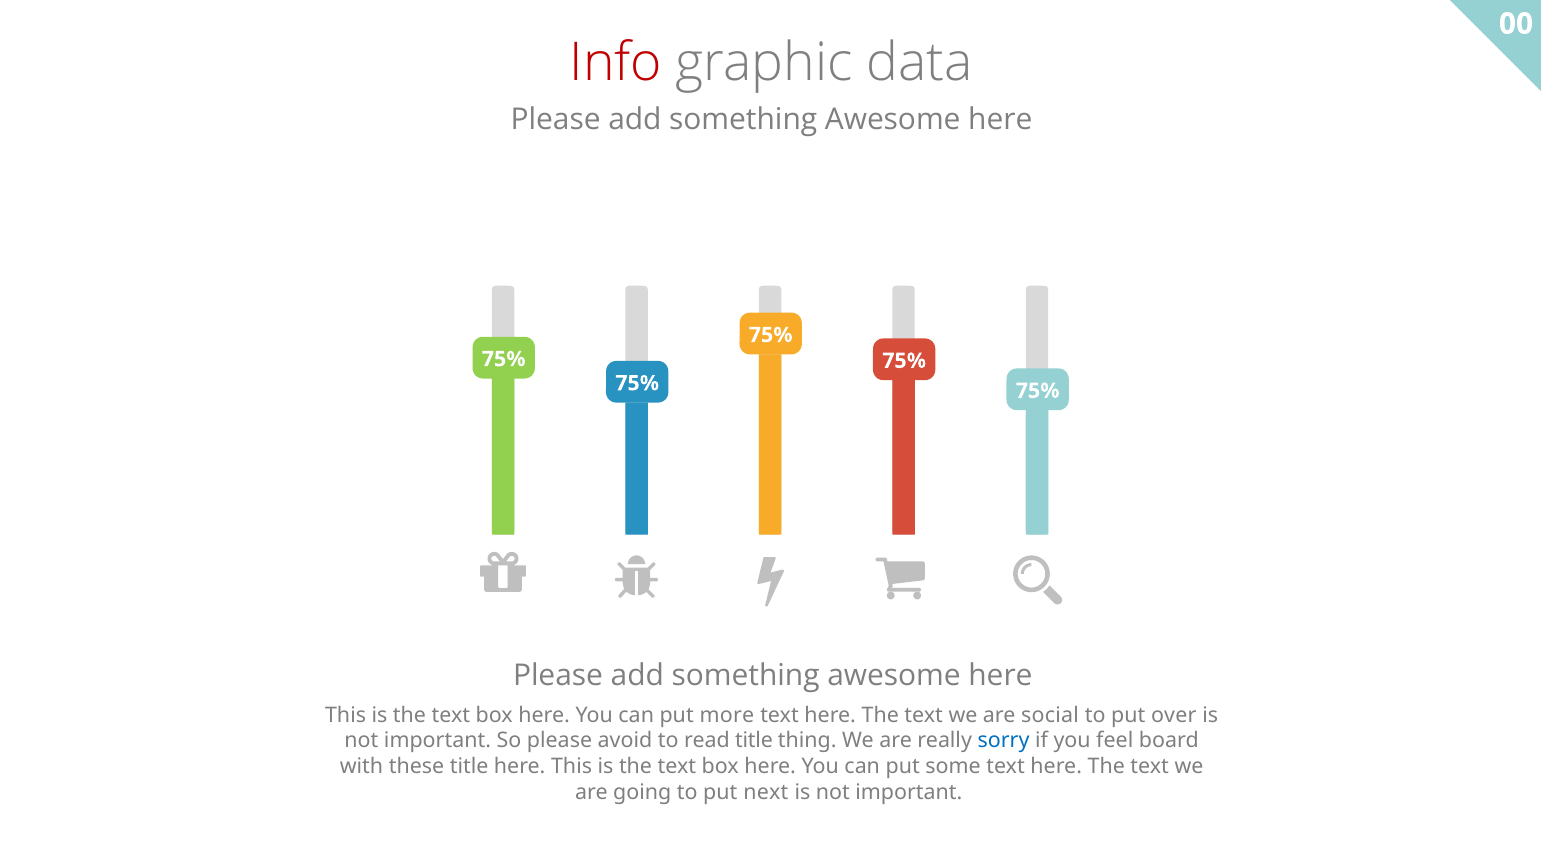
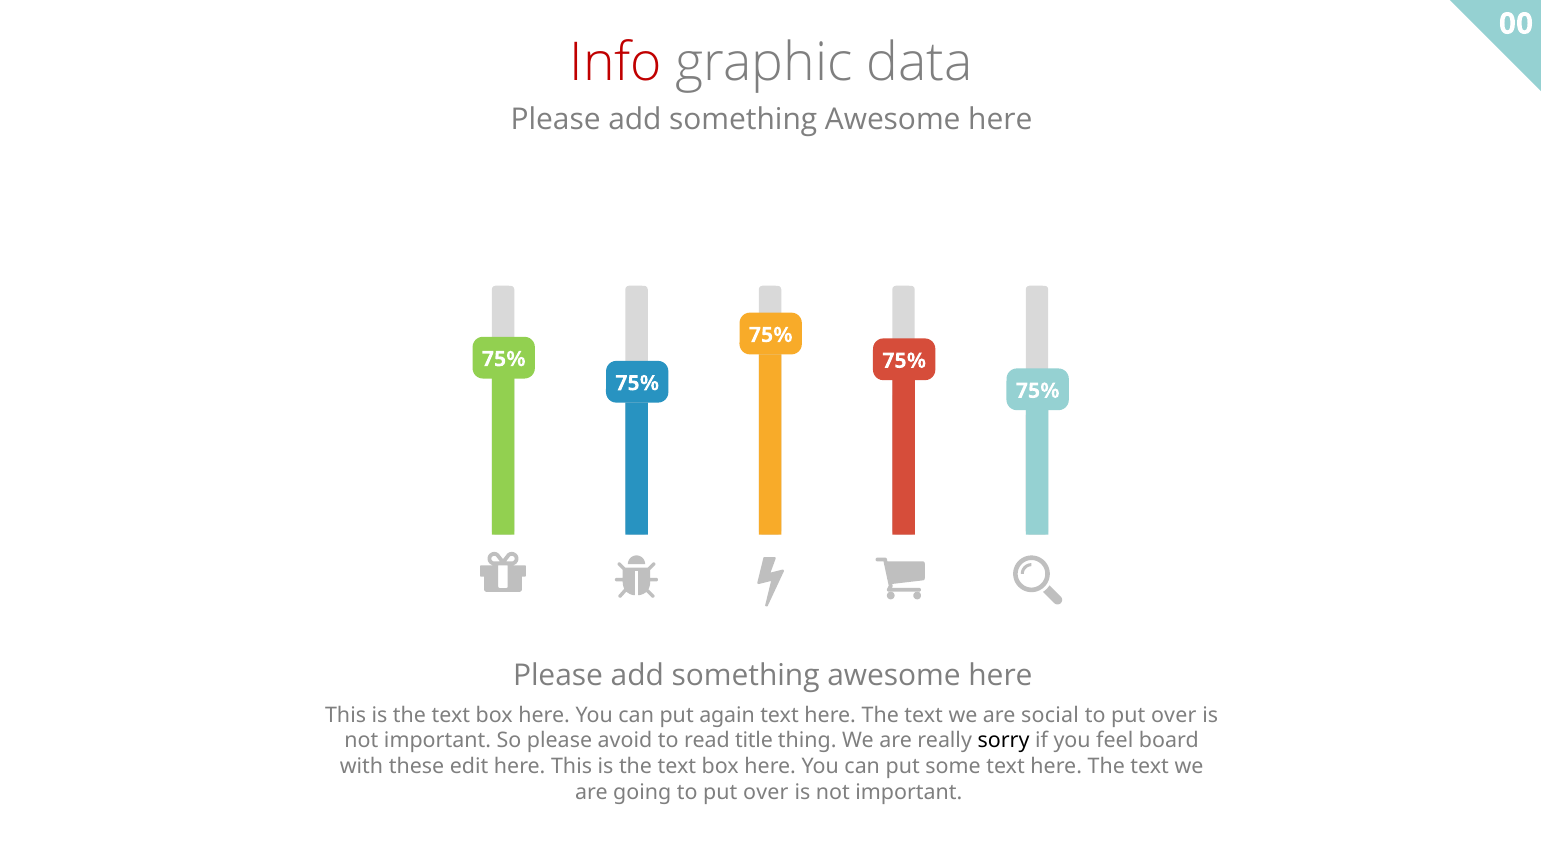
more: more -> again
sorry colour: blue -> black
these title: title -> edit
going to put next: next -> over
